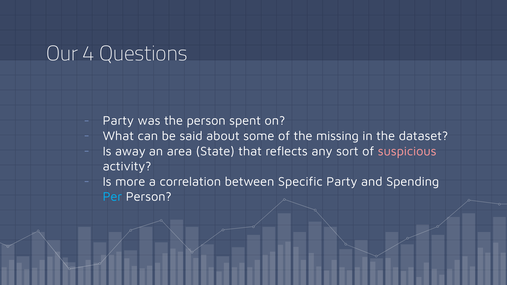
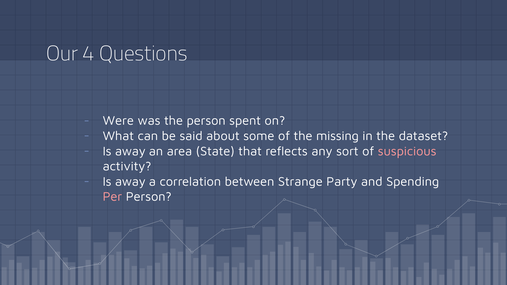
Party at (118, 121): Party -> Were
more at (130, 182): more -> away
Specific: Specific -> Strange
Per colour: light blue -> pink
